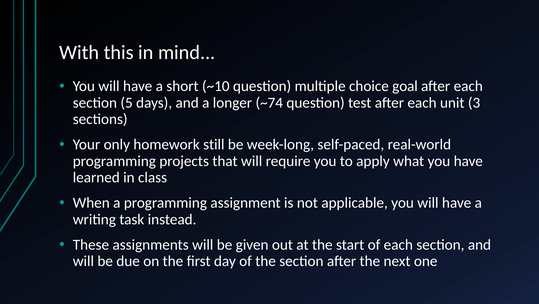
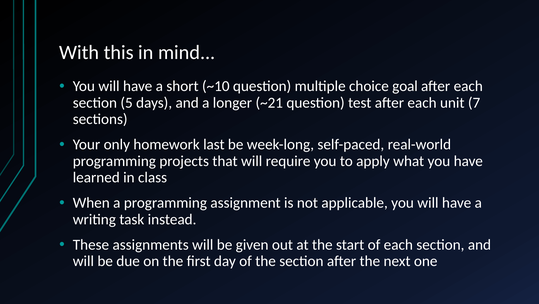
~74: ~74 -> ~21
3: 3 -> 7
still: still -> last
